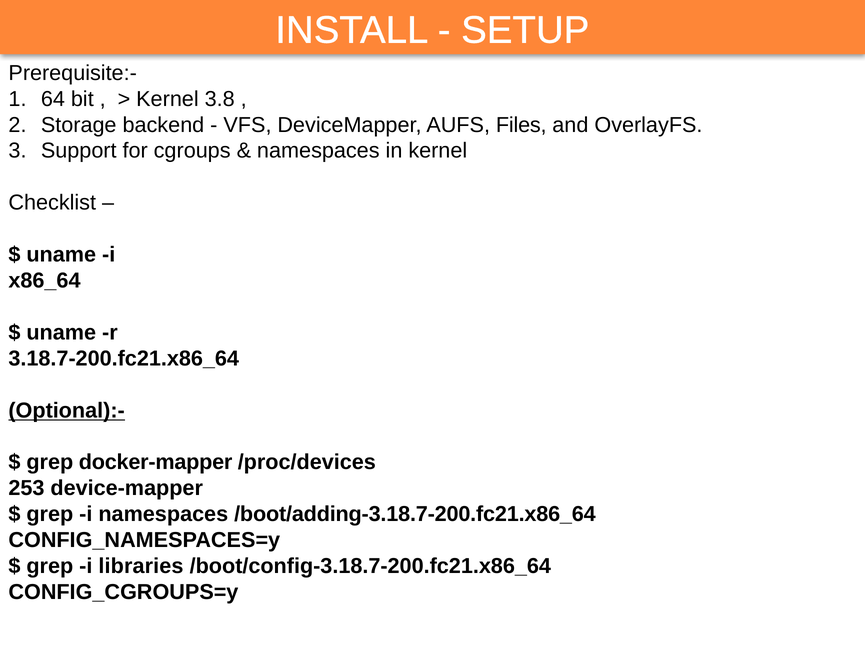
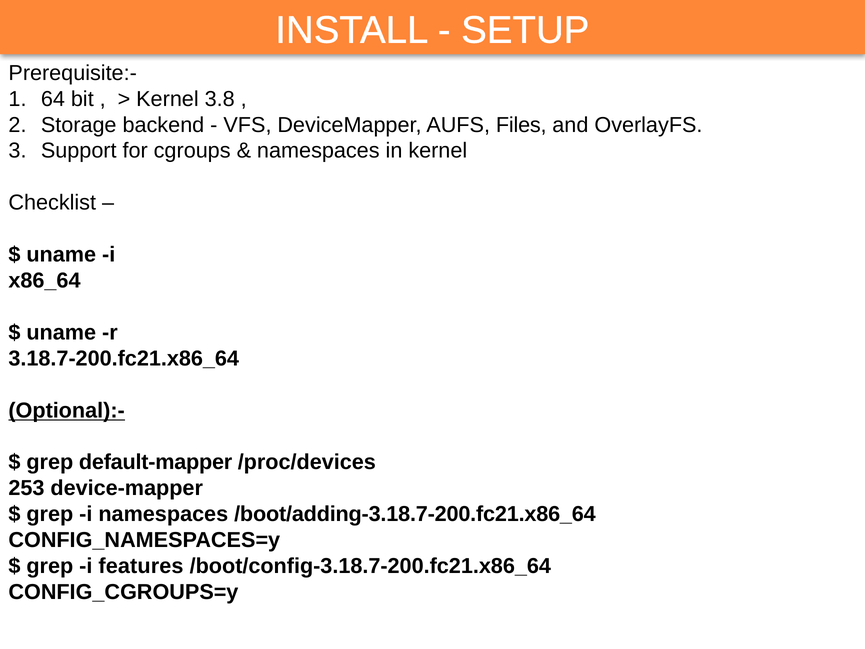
docker-mapper: docker-mapper -> default-mapper
libraries: libraries -> features
